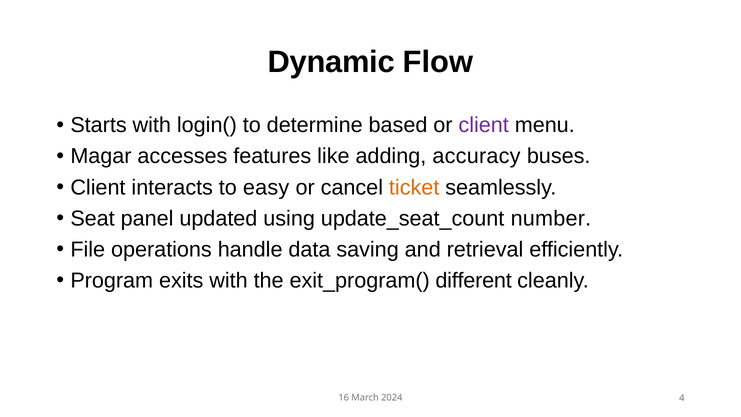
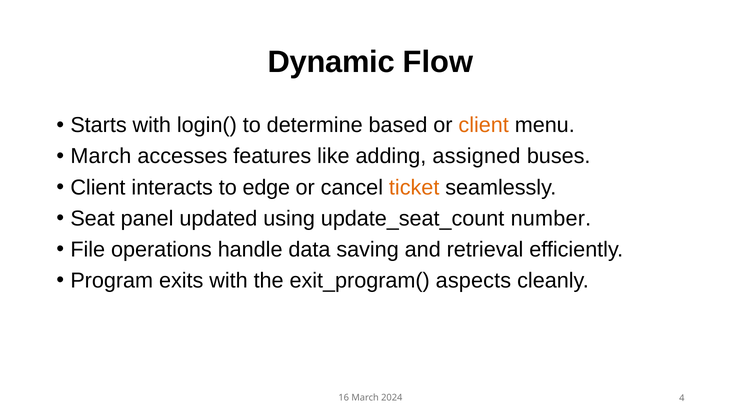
client at (484, 125) colour: purple -> orange
Magar at (101, 156): Magar -> March
accuracy: accuracy -> assigned
easy: easy -> edge
different: different -> aspects
